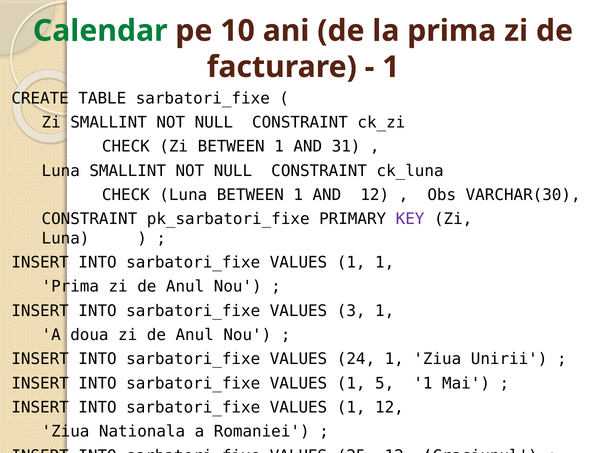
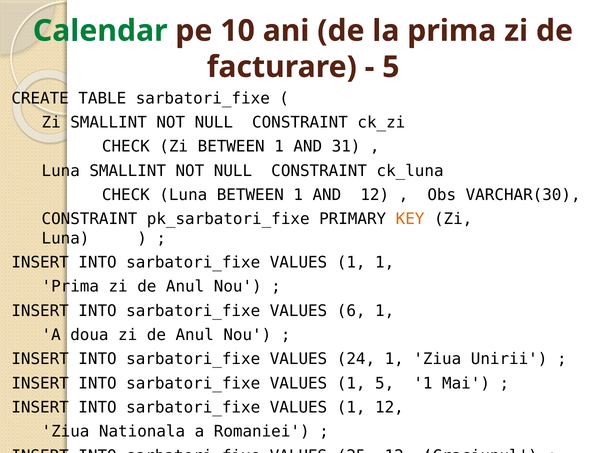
1 at (391, 67): 1 -> 5
KEY colour: purple -> orange
3: 3 -> 6
